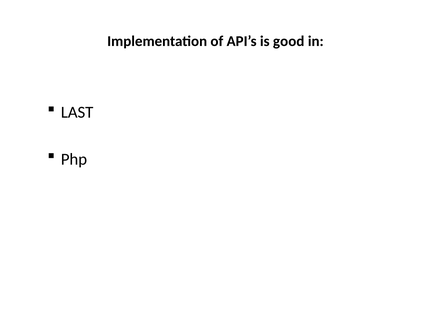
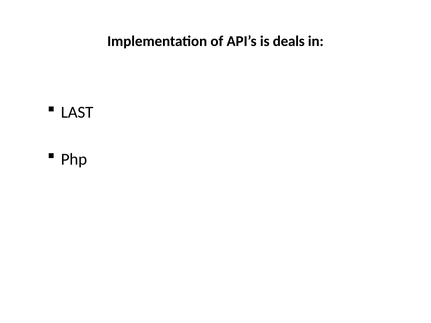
good: good -> deals
